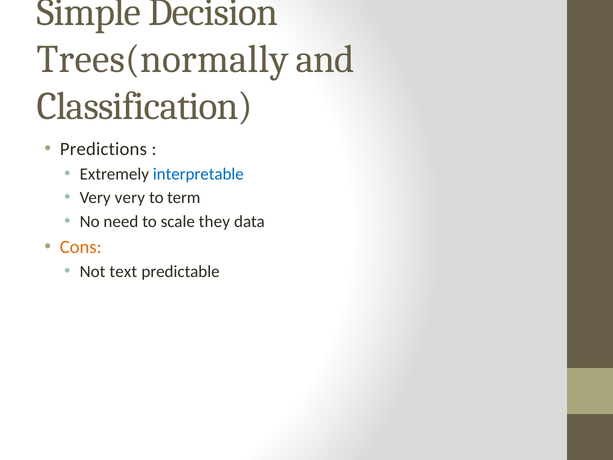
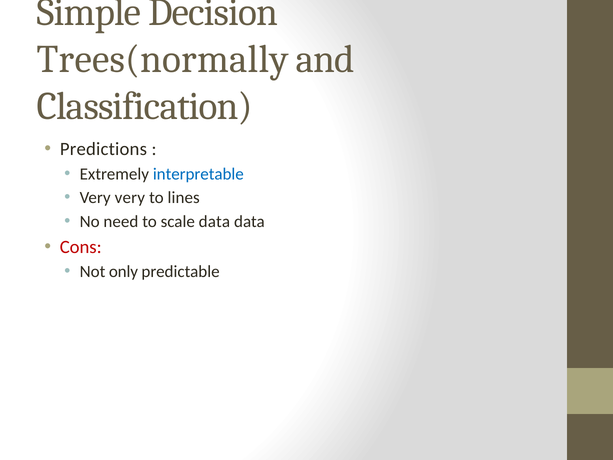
term: term -> lines
scale they: they -> data
Cons colour: orange -> red
text: text -> only
